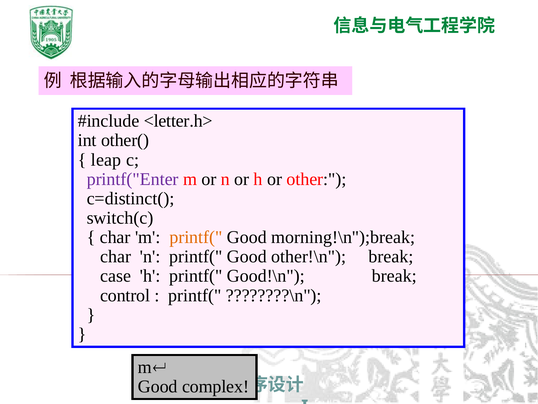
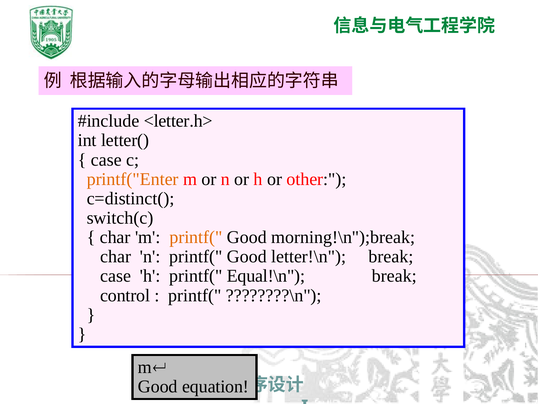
other(: other( -> letter(
leap at (106, 160): leap -> case
printf("Enter colour: purple -> orange
other!\n: other!\n -> letter!\n
Good!\n: Good!\n -> Equal!\n
complex: complex -> equation
